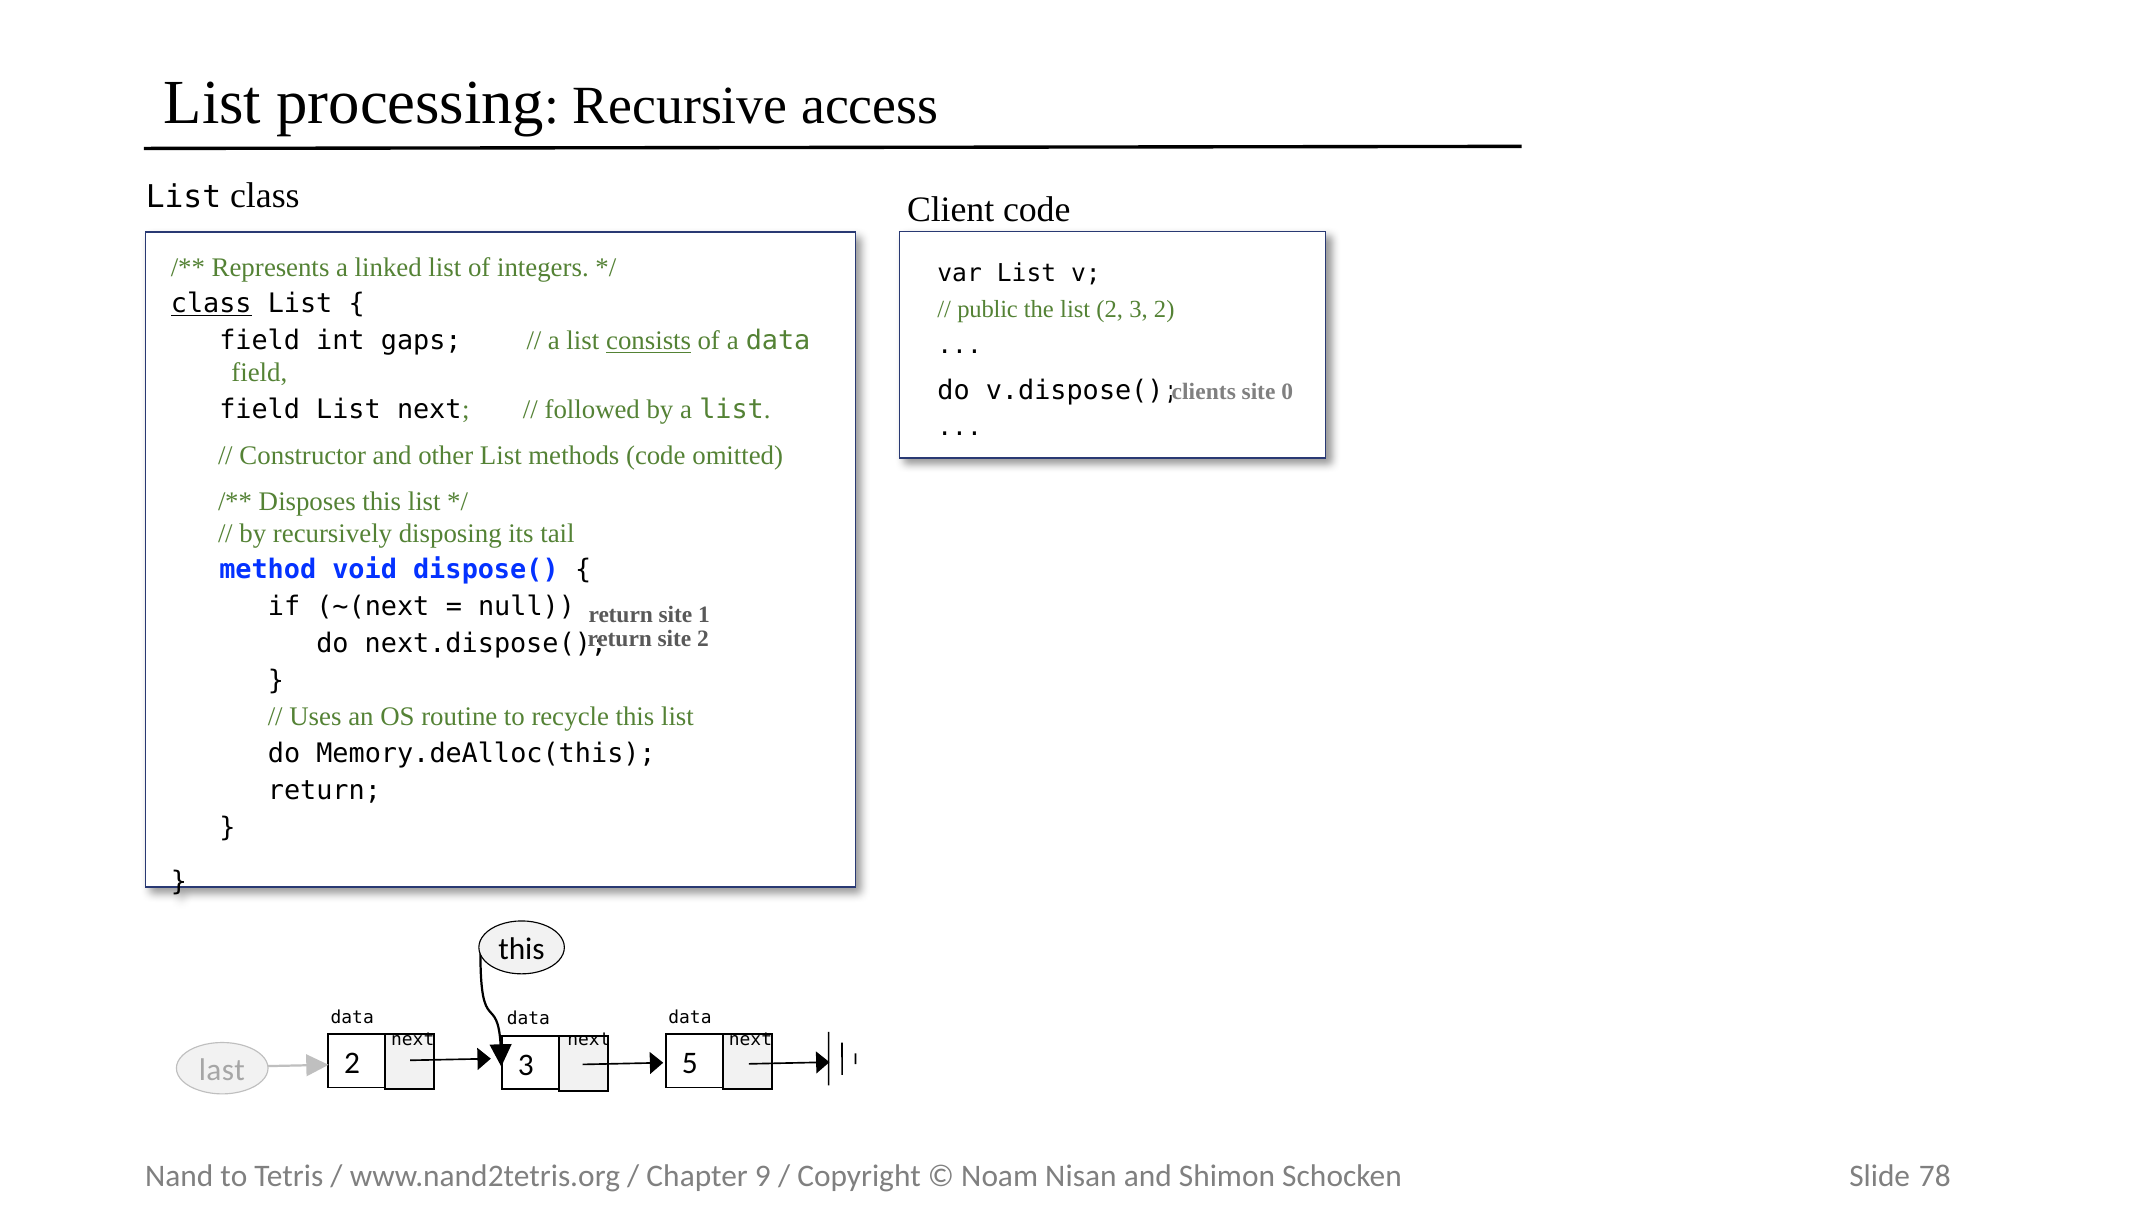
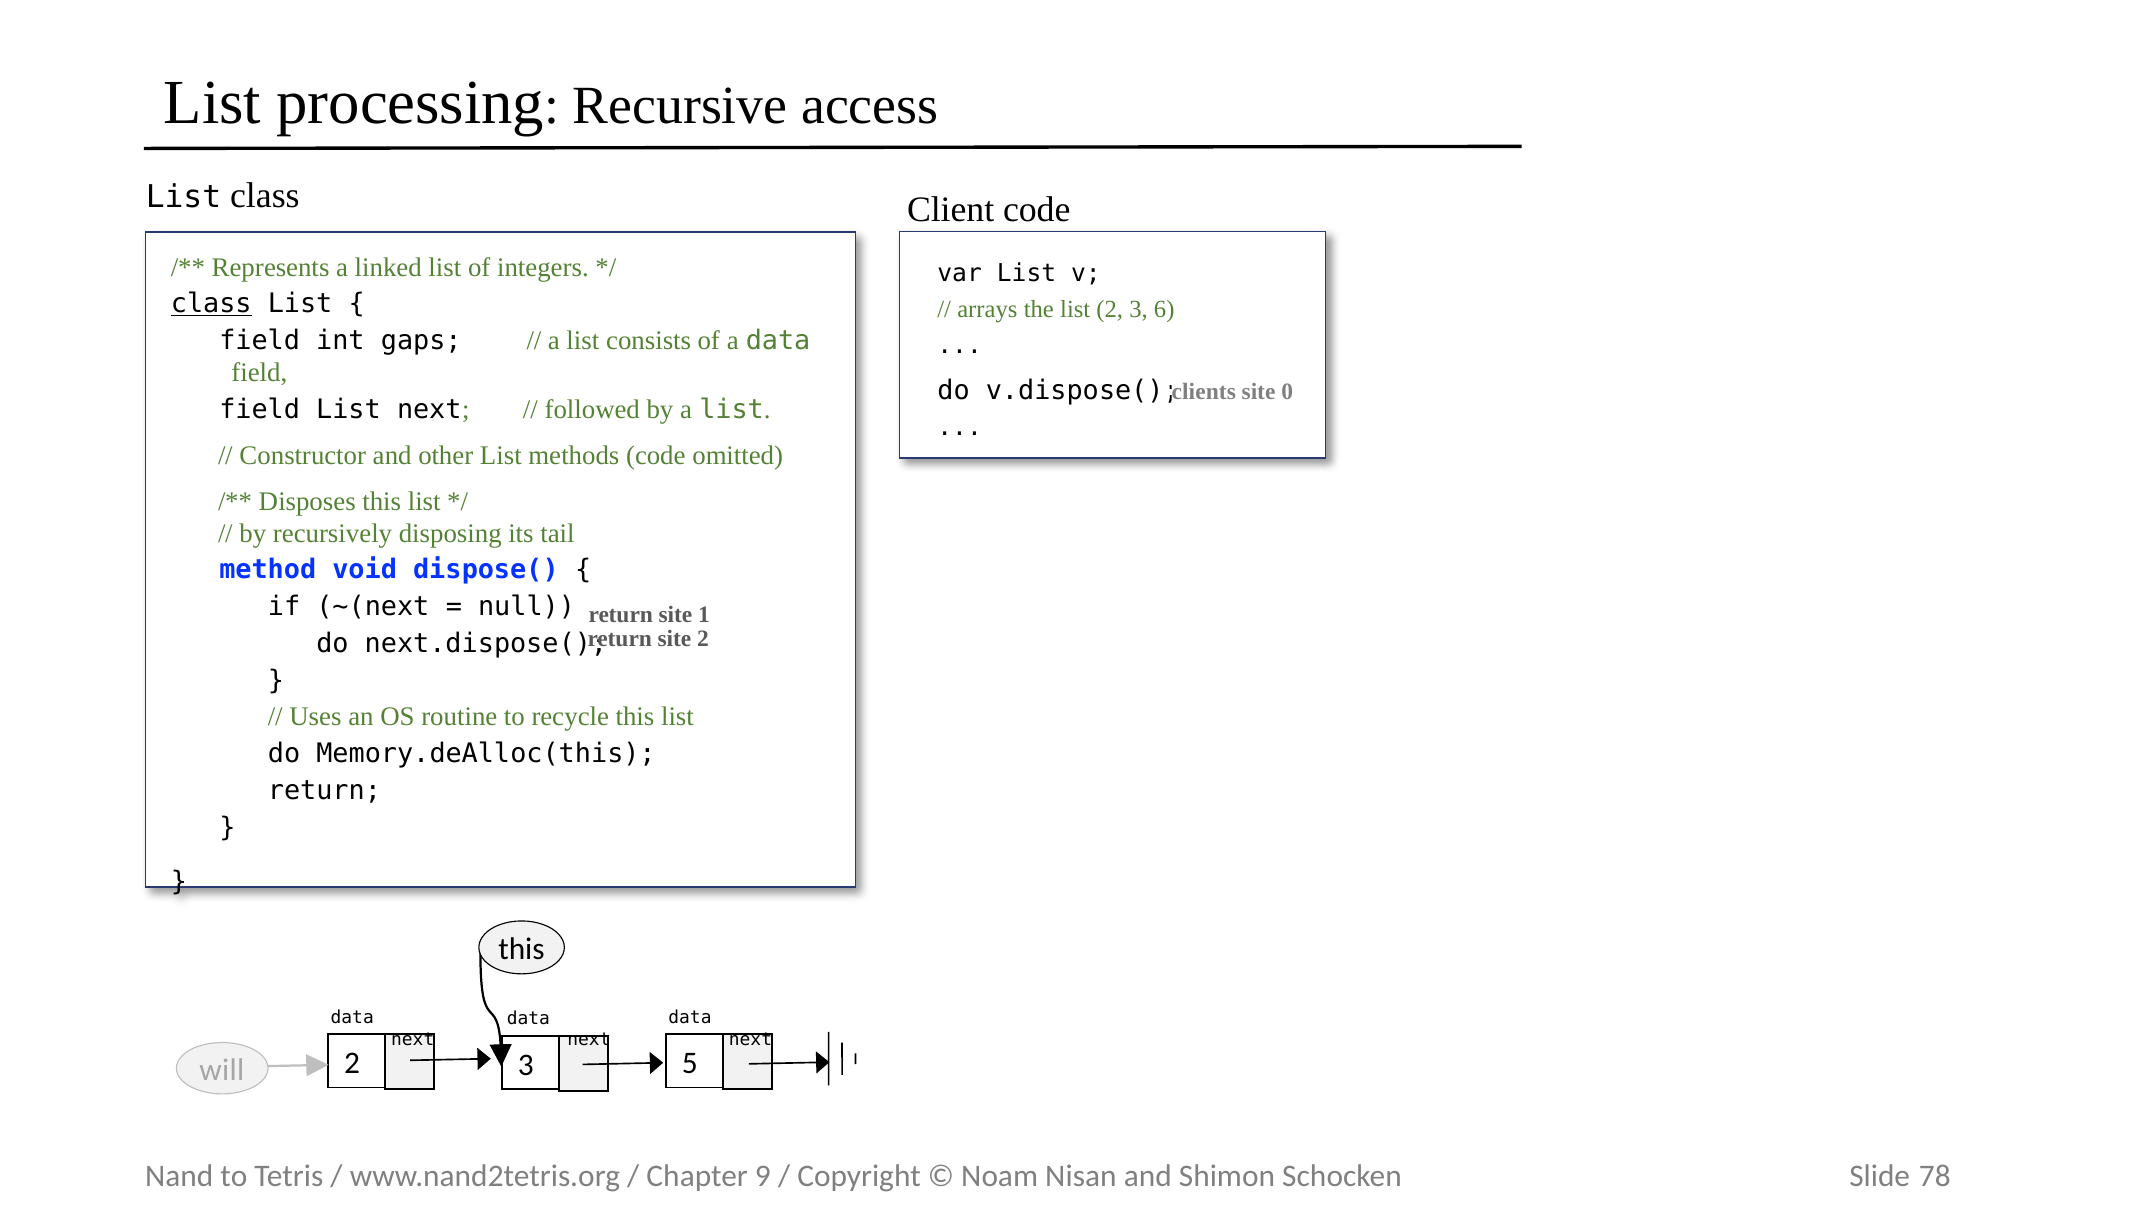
public: public -> arrays
3 2: 2 -> 6
consists underline: present -> none
last: last -> will
